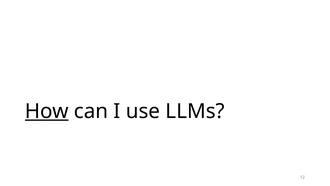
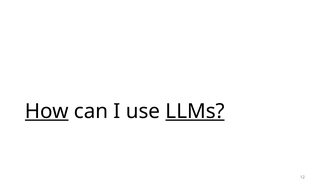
LLMs underline: none -> present
